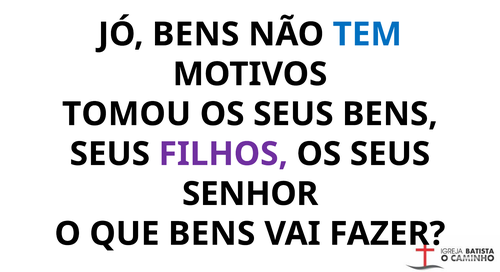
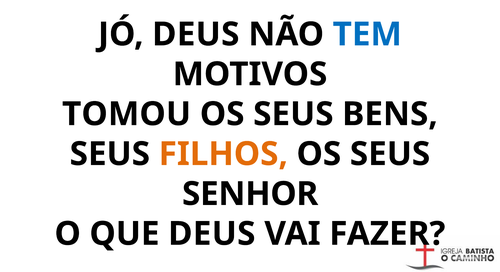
JÓ BENS: BENS -> DEUS
FILHOS colour: purple -> orange
QUE BENS: BENS -> DEUS
